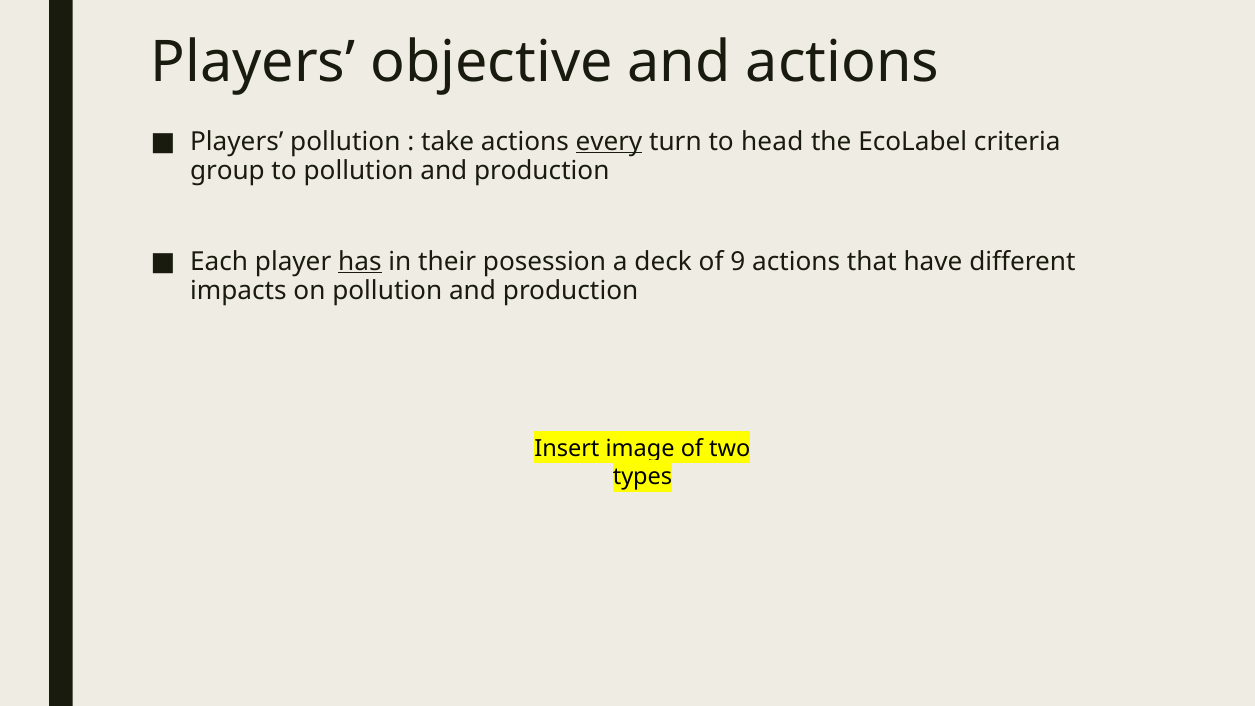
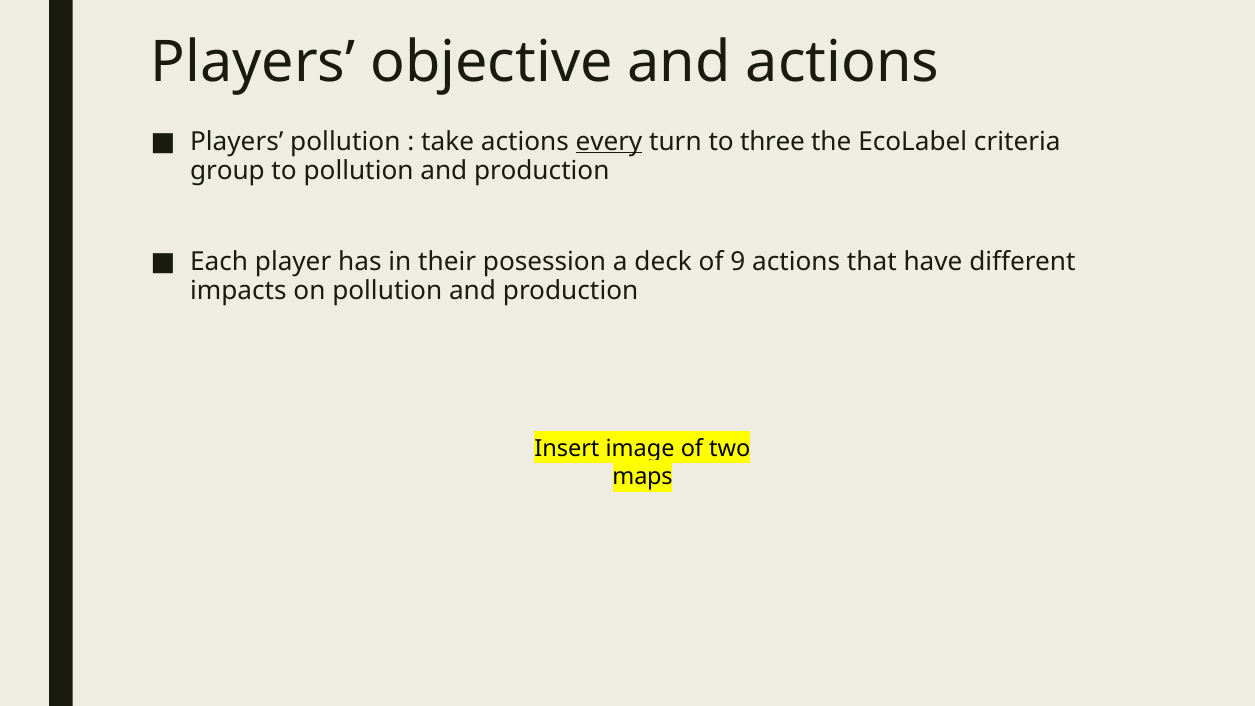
head: head -> three
has underline: present -> none
types: types -> maps
